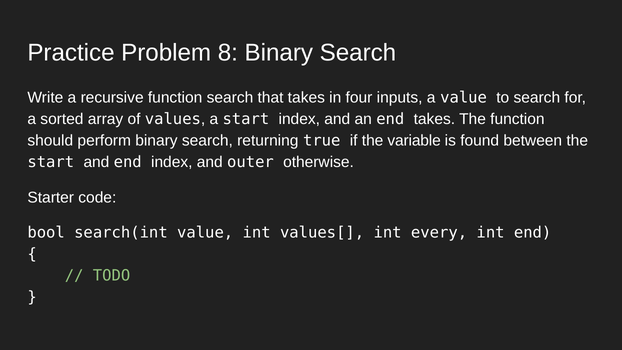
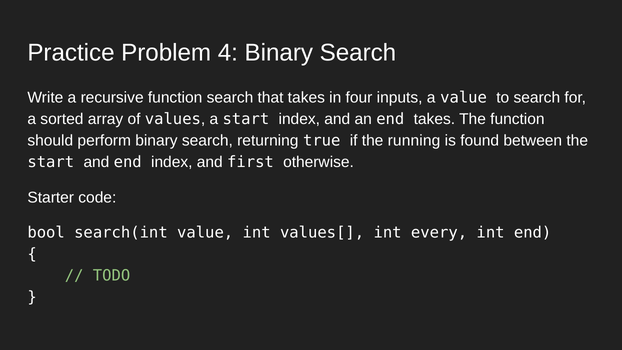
8: 8 -> 4
variable: variable -> running
outer: outer -> first
